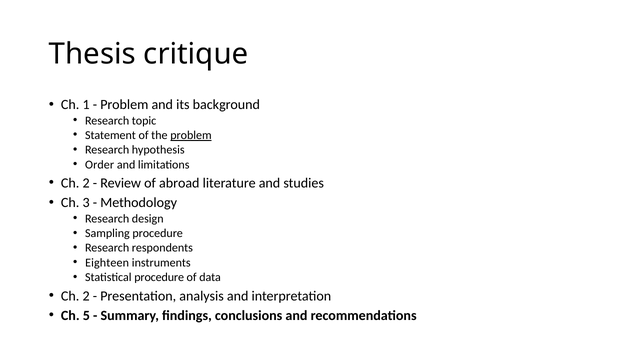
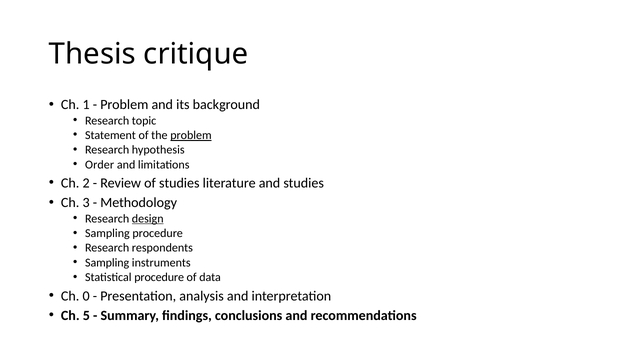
of abroad: abroad -> studies
design underline: none -> present
Eighteen at (107, 263): Eighteen -> Sampling
2 at (86, 296): 2 -> 0
